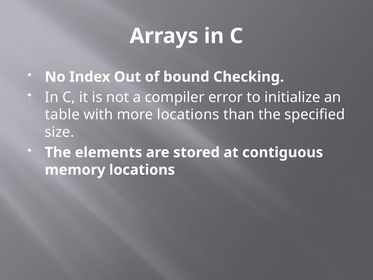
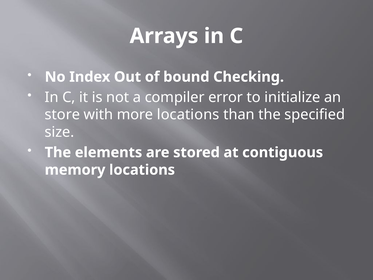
table: table -> store
